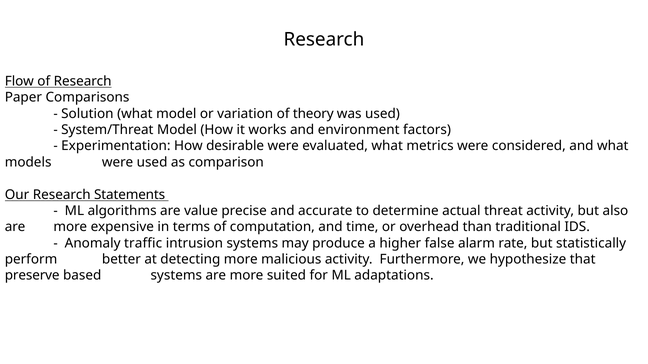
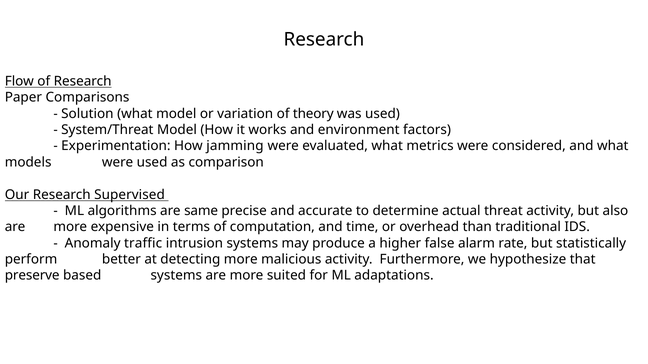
desirable: desirable -> jamming
Statements: Statements -> Supervised
value: value -> same
